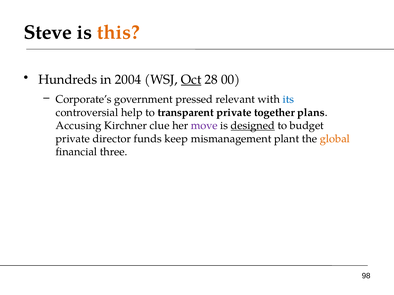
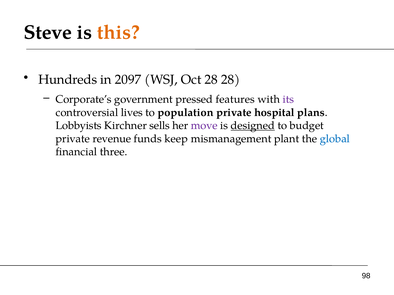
2004: 2004 -> 2097
Oct underline: present -> none
28 00: 00 -> 28
relevant: relevant -> features
its colour: blue -> purple
help: help -> lives
transparent: transparent -> population
together: together -> hospital
Accusing: Accusing -> Lobbyists
clue: clue -> sells
director: director -> revenue
global colour: orange -> blue
